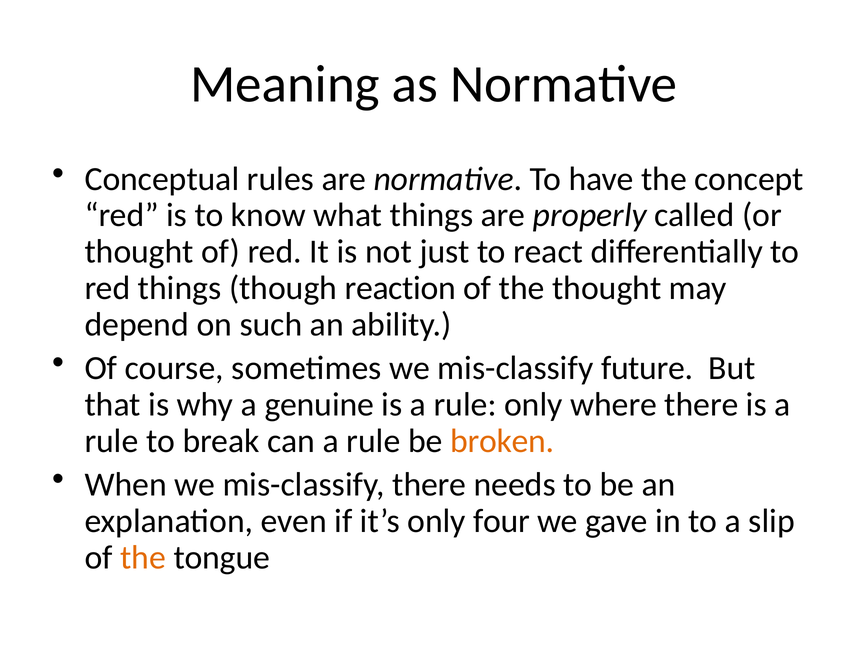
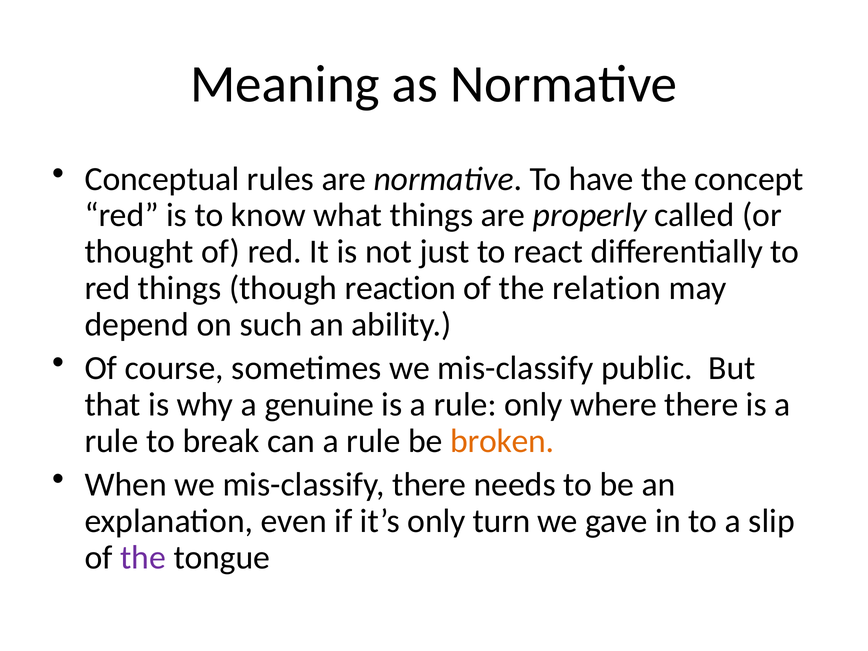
the thought: thought -> relation
future: future -> public
four: four -> turn
the at (143, 557) colour: orange -> purple
